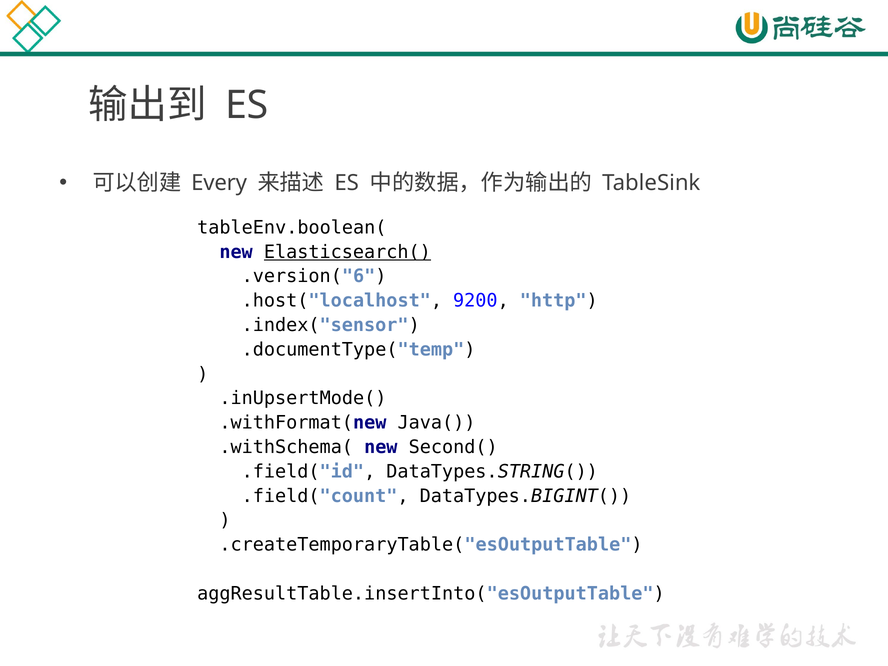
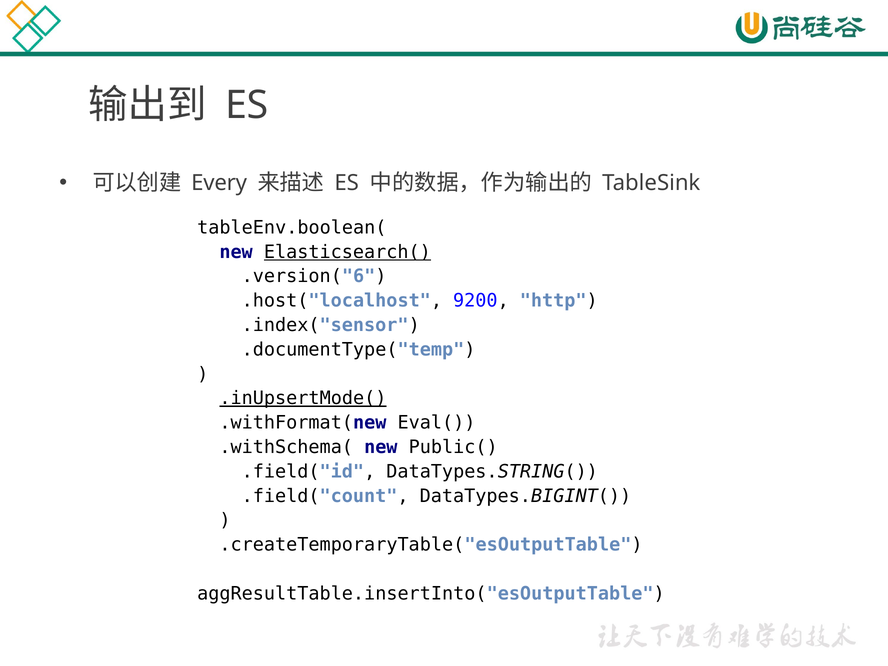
.inUpsertMode( underline: none -> present
Java(: Java( -> Eval(
Second(: Second( -> Public(
